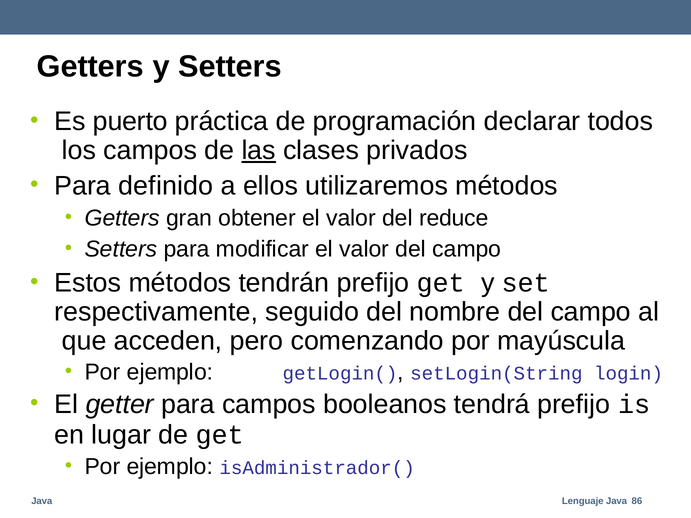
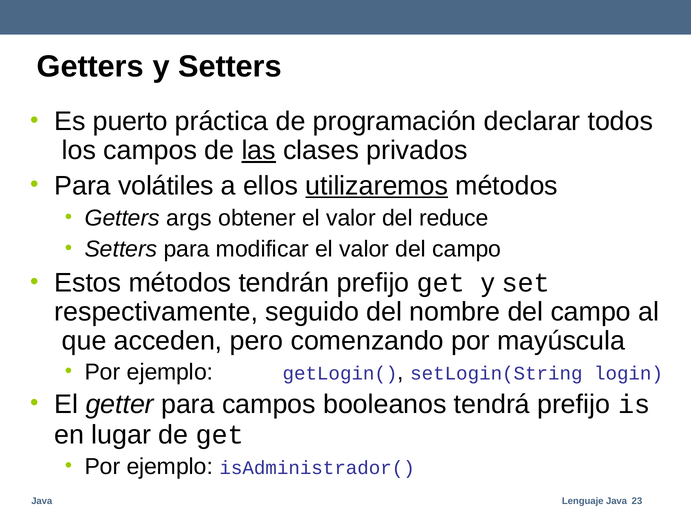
definido: definido -> volátiles
utilizaremos underline: none -> present
gran: gran -> args
86: 86 -> 23
